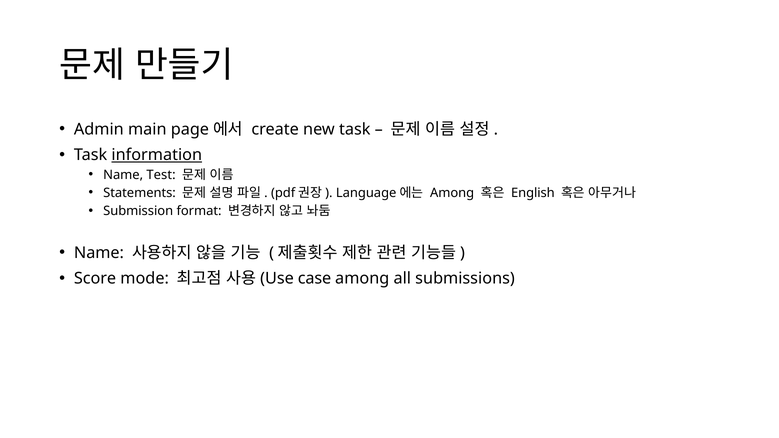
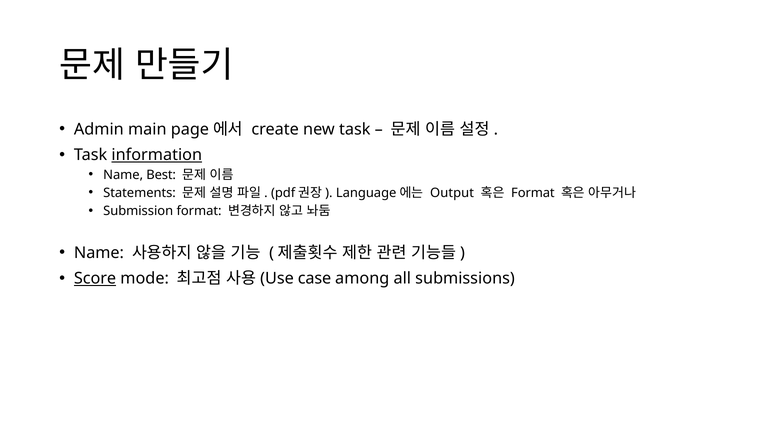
Test: Test -> Best
Among at (452, 193): Among -> Output
English at (533, 193): English -> Format
Score underline: none -> present
